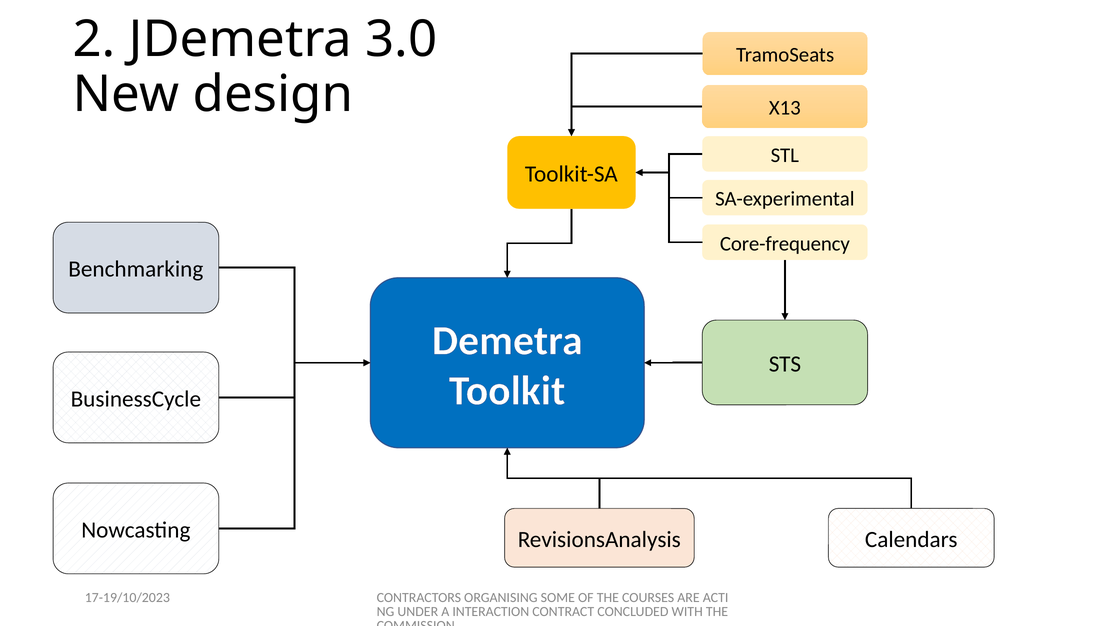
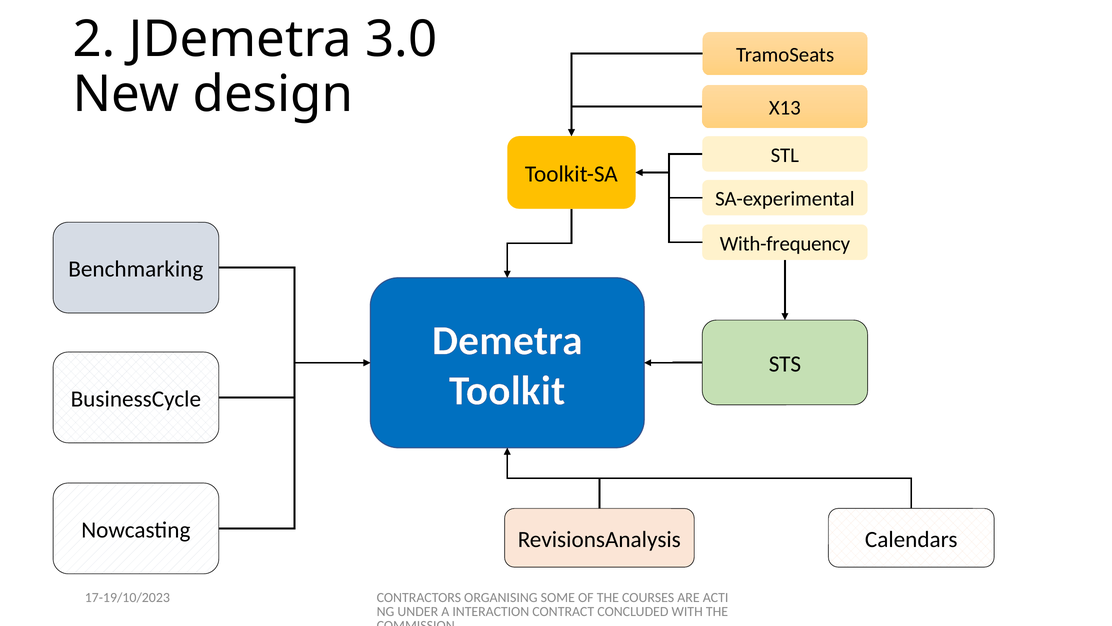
Core-frequency: Core-frequency -> With-frequency
